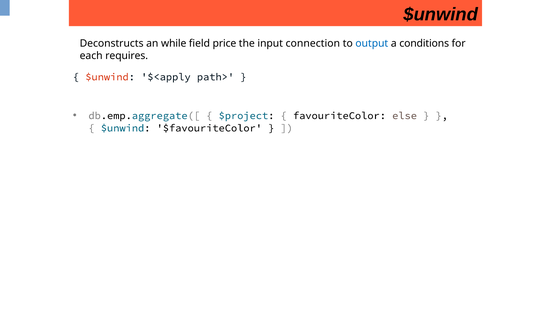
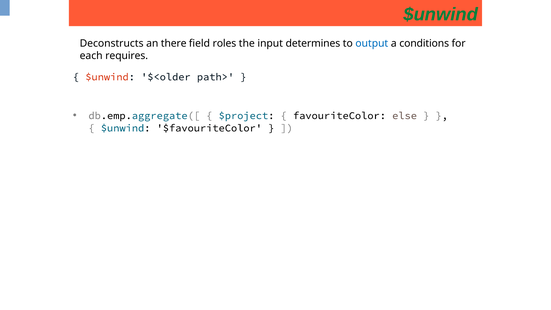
$unwind at (441, 14) colour: black -> green
while: while -> there
price: price -> roles
connection: connection -> determines
$<apply: $<apply -> $<older
